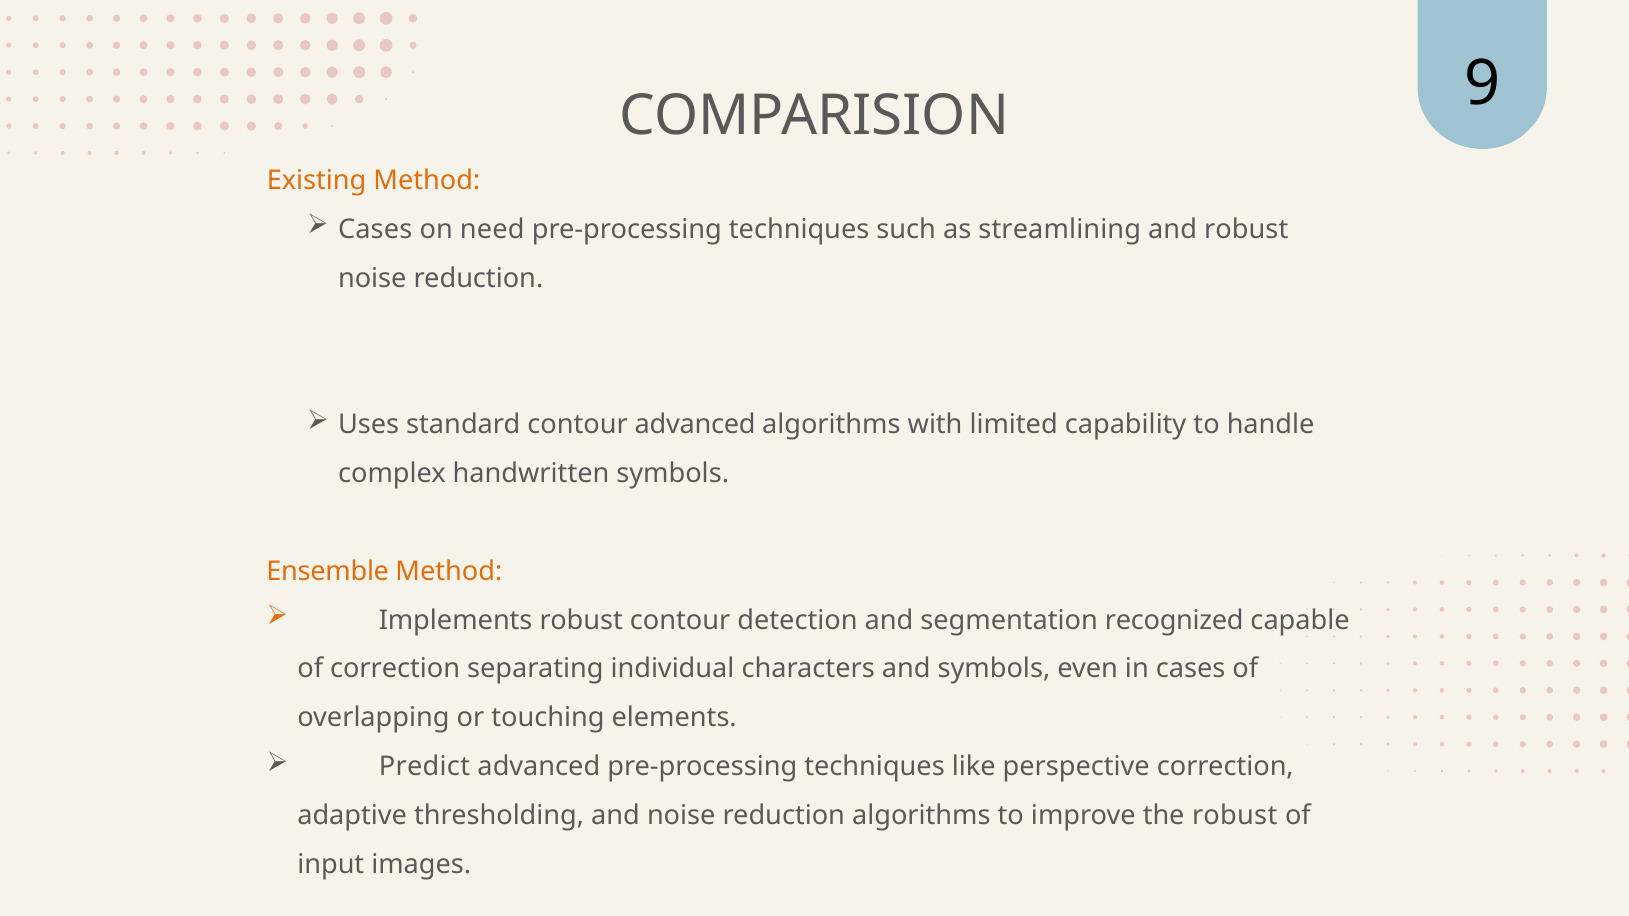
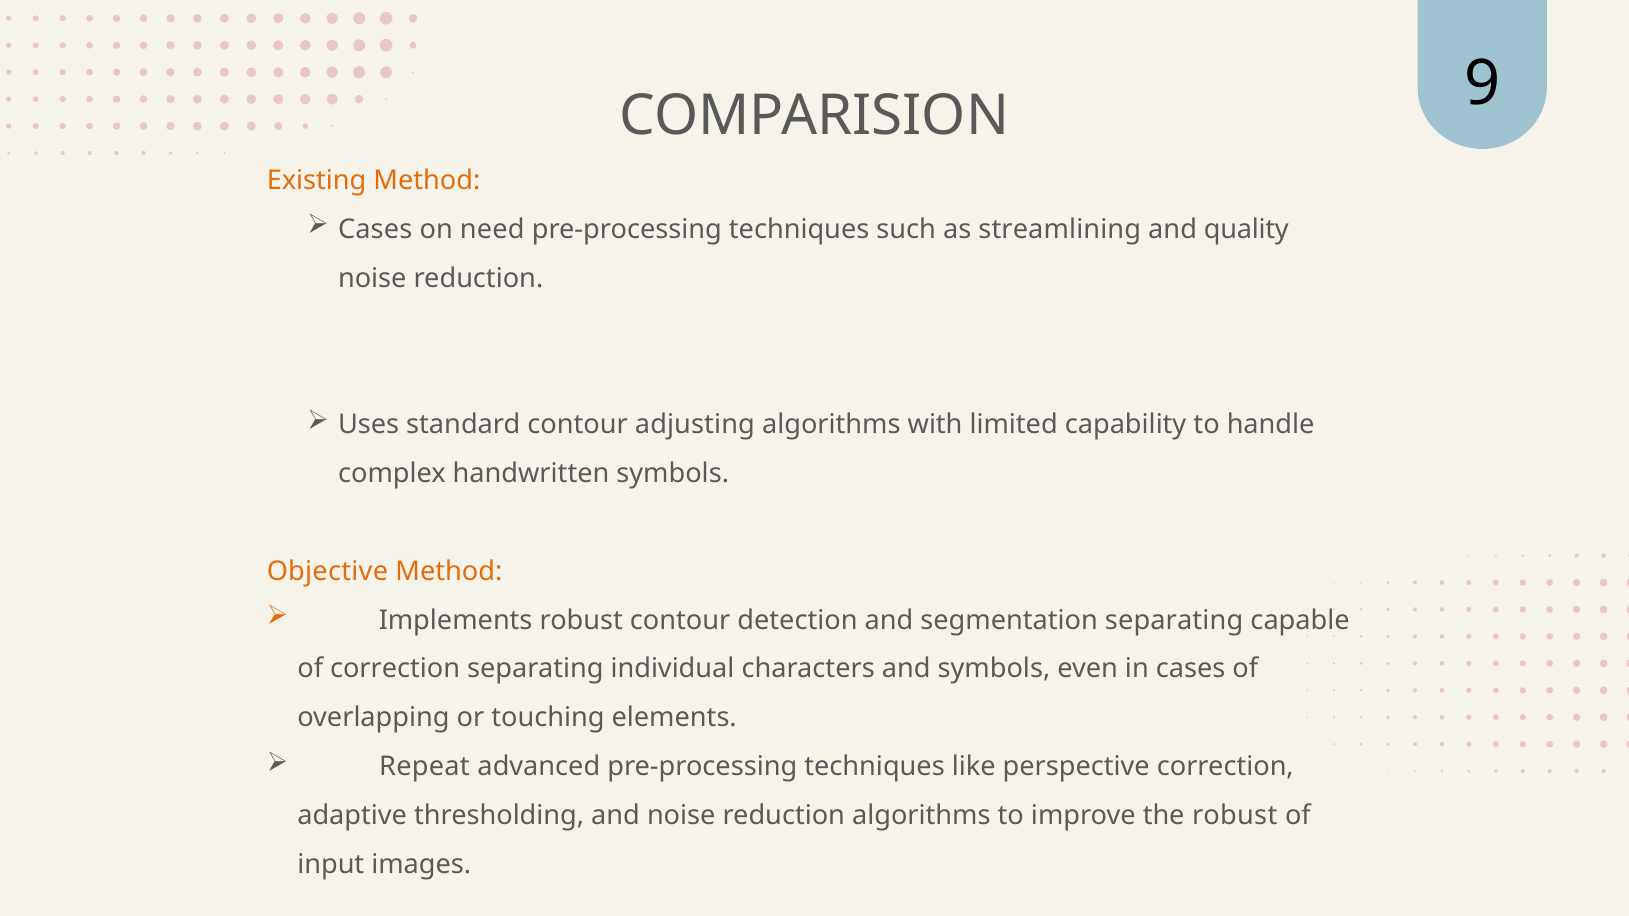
and robust: robust -> quality
contour advanced: advanced -> adjusting
Ensemble: Ensemble -> Objective
segmentation recognized: recognized -> separating
Predict: Predict -> Repeat
